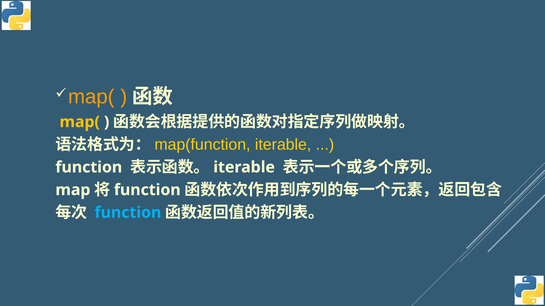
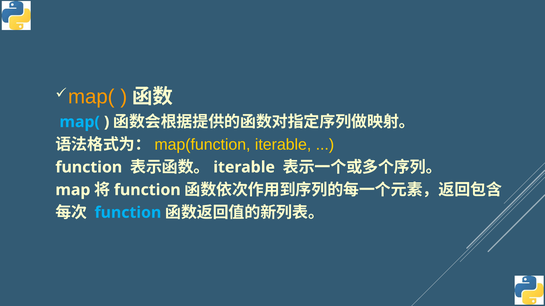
map( at (80, 122) colour: yellow -> light blue
